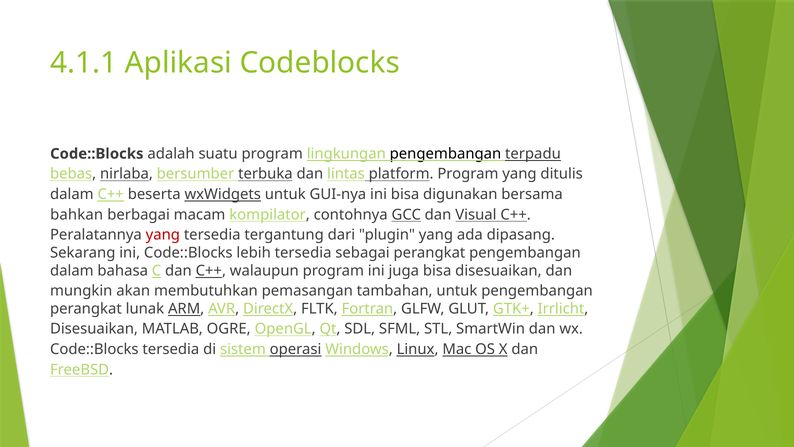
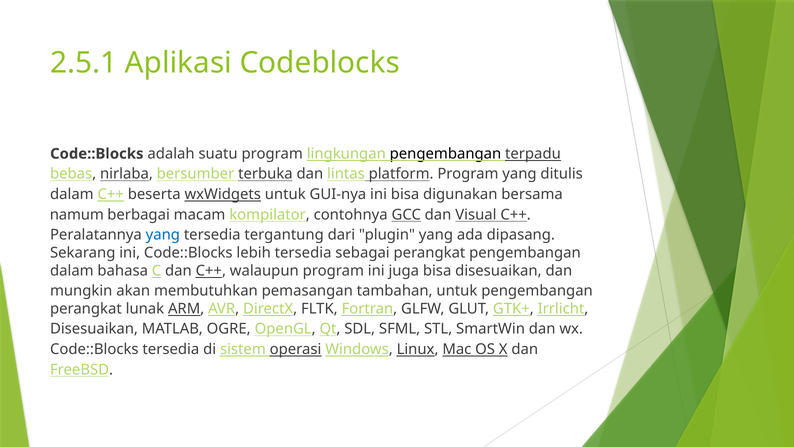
4.1.1: 4.1.1 -> 2.5.1
bahkan: bahkan -> namum
yang at (163, 235) colour: red -> blue
